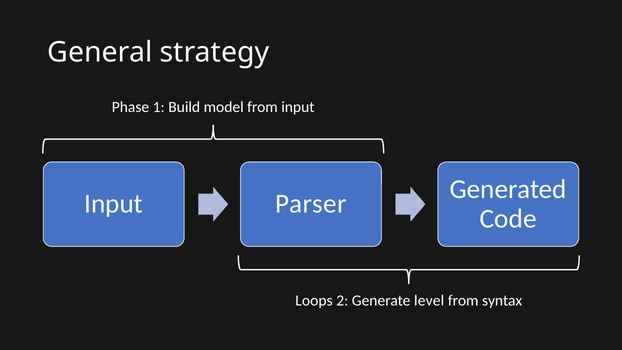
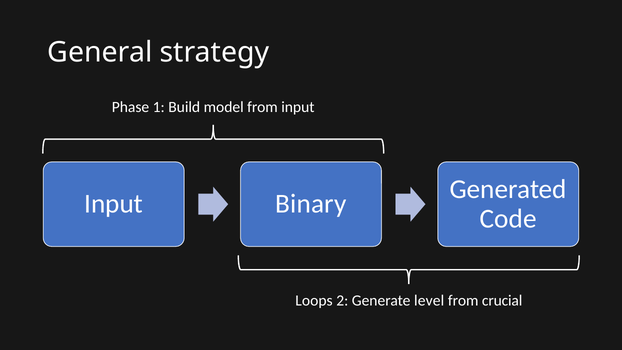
Parser: Parser -> Binary
syntax: syntax -> crucial
